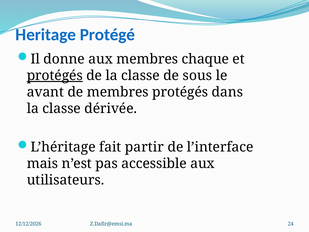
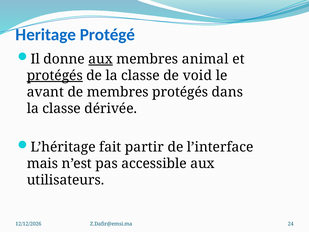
aux at (101, 59) underline: none -> present
chaque: chaque -> animal
sous: sous -> void
